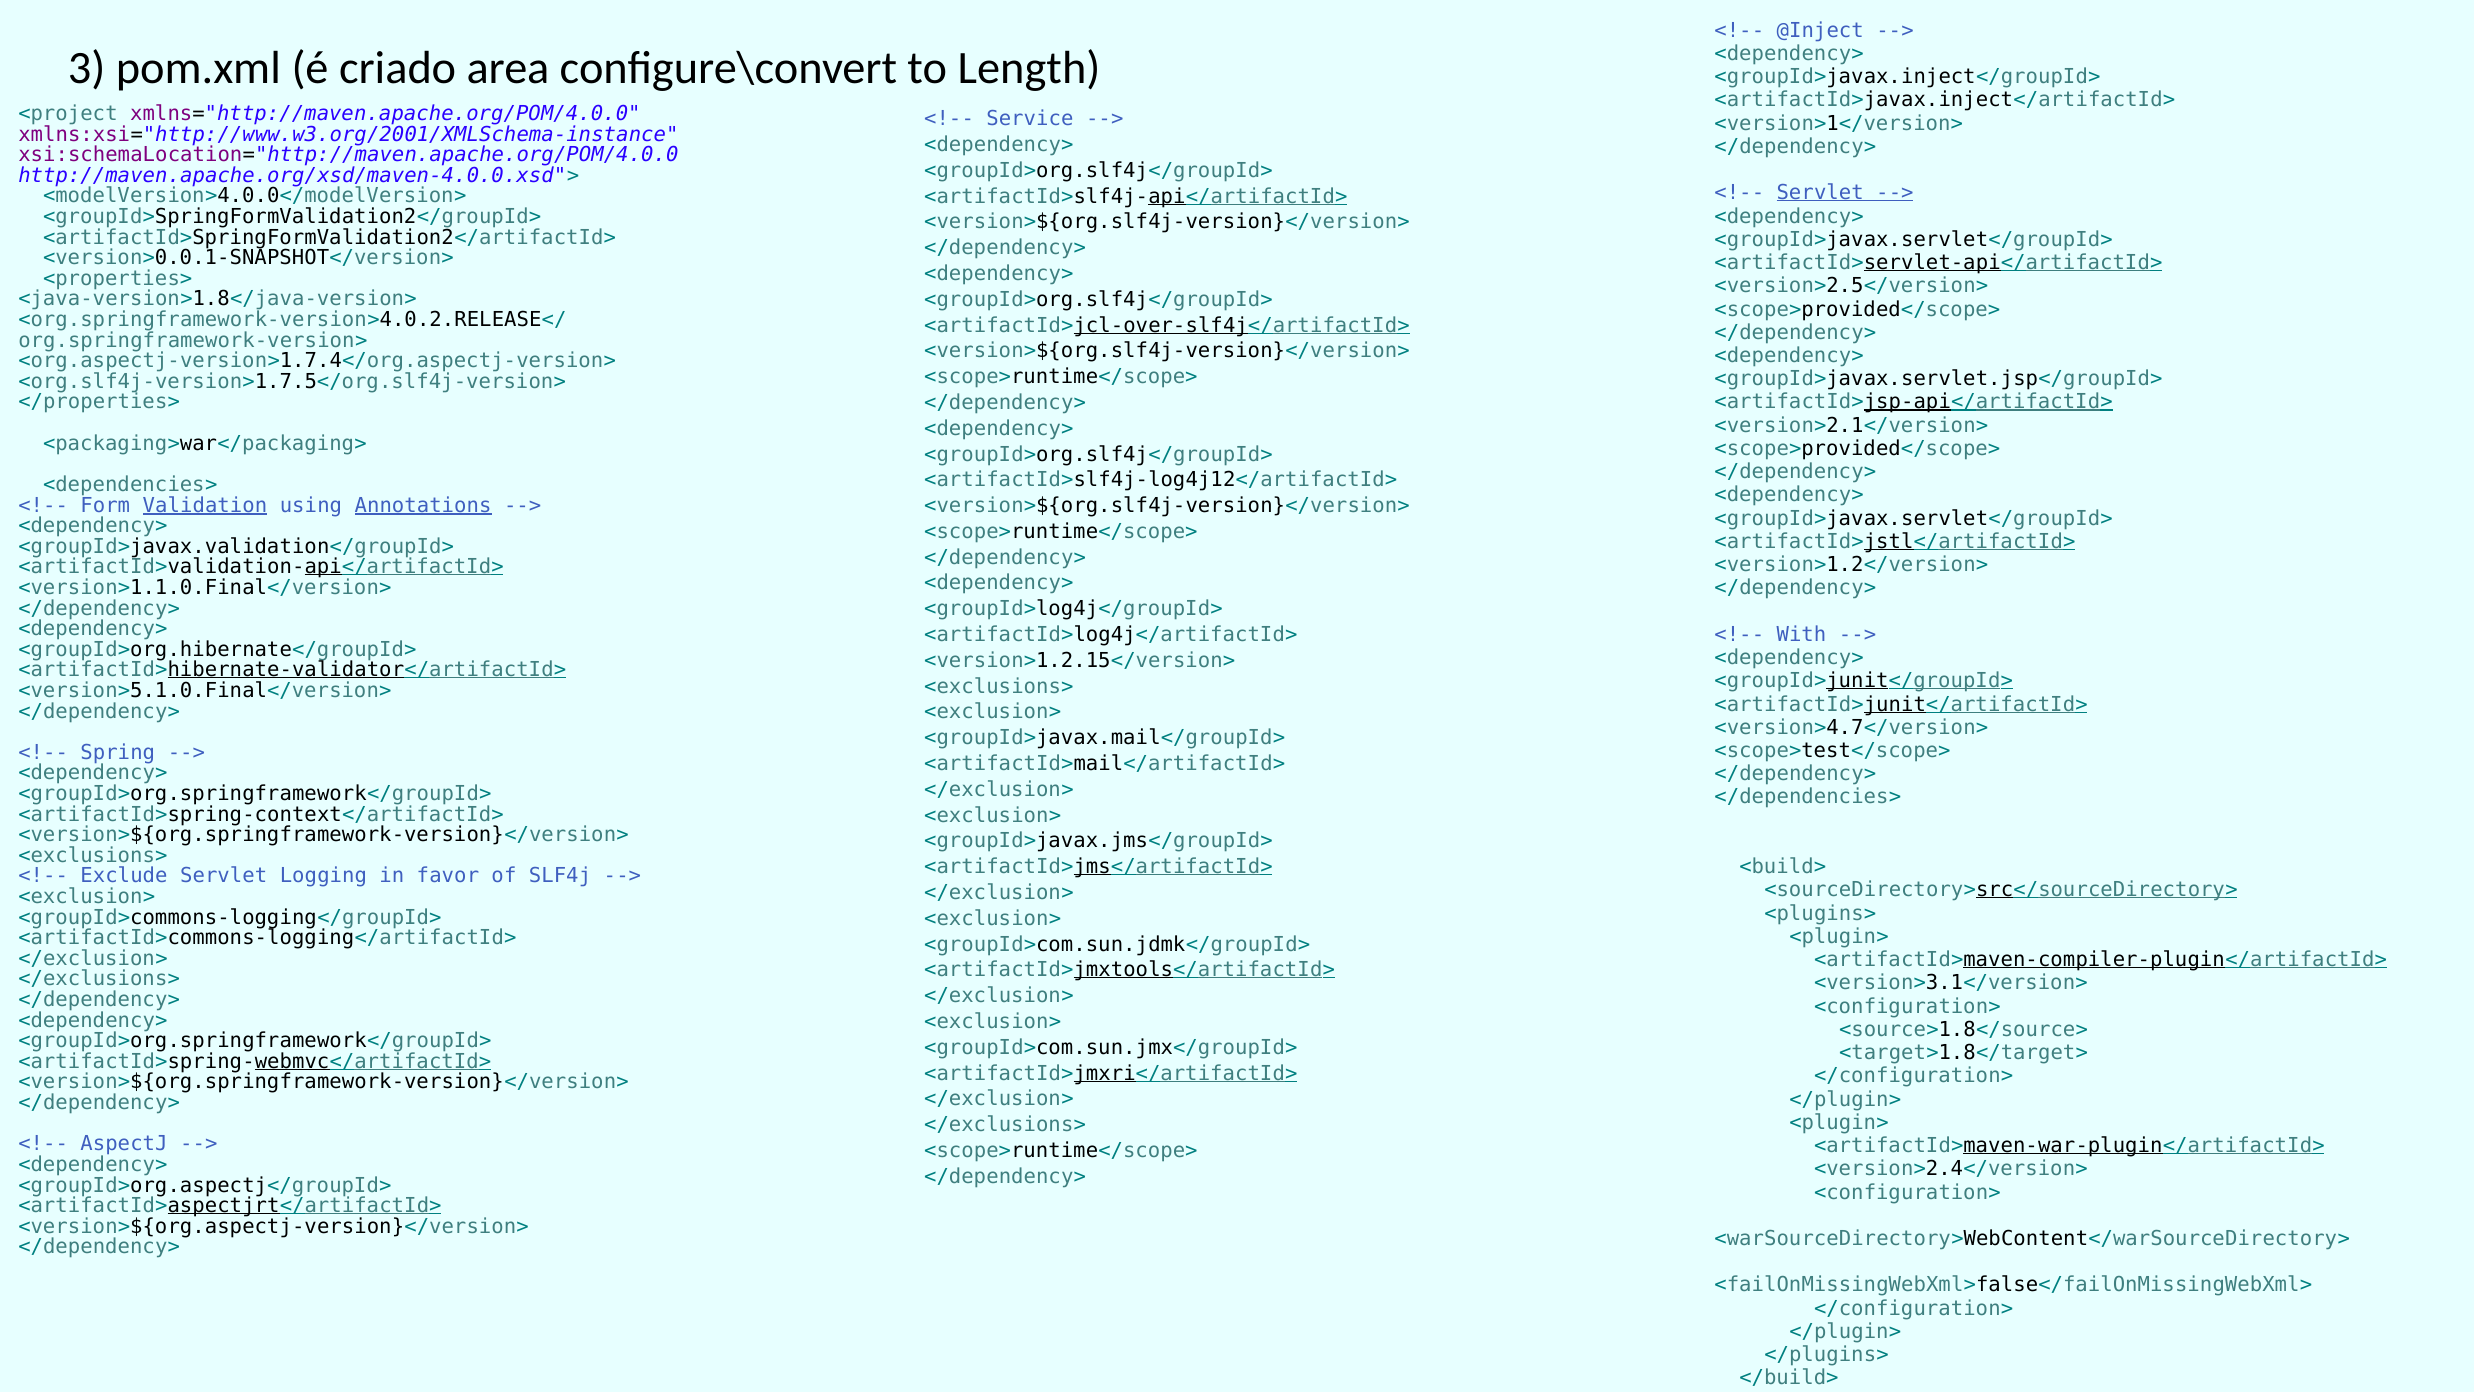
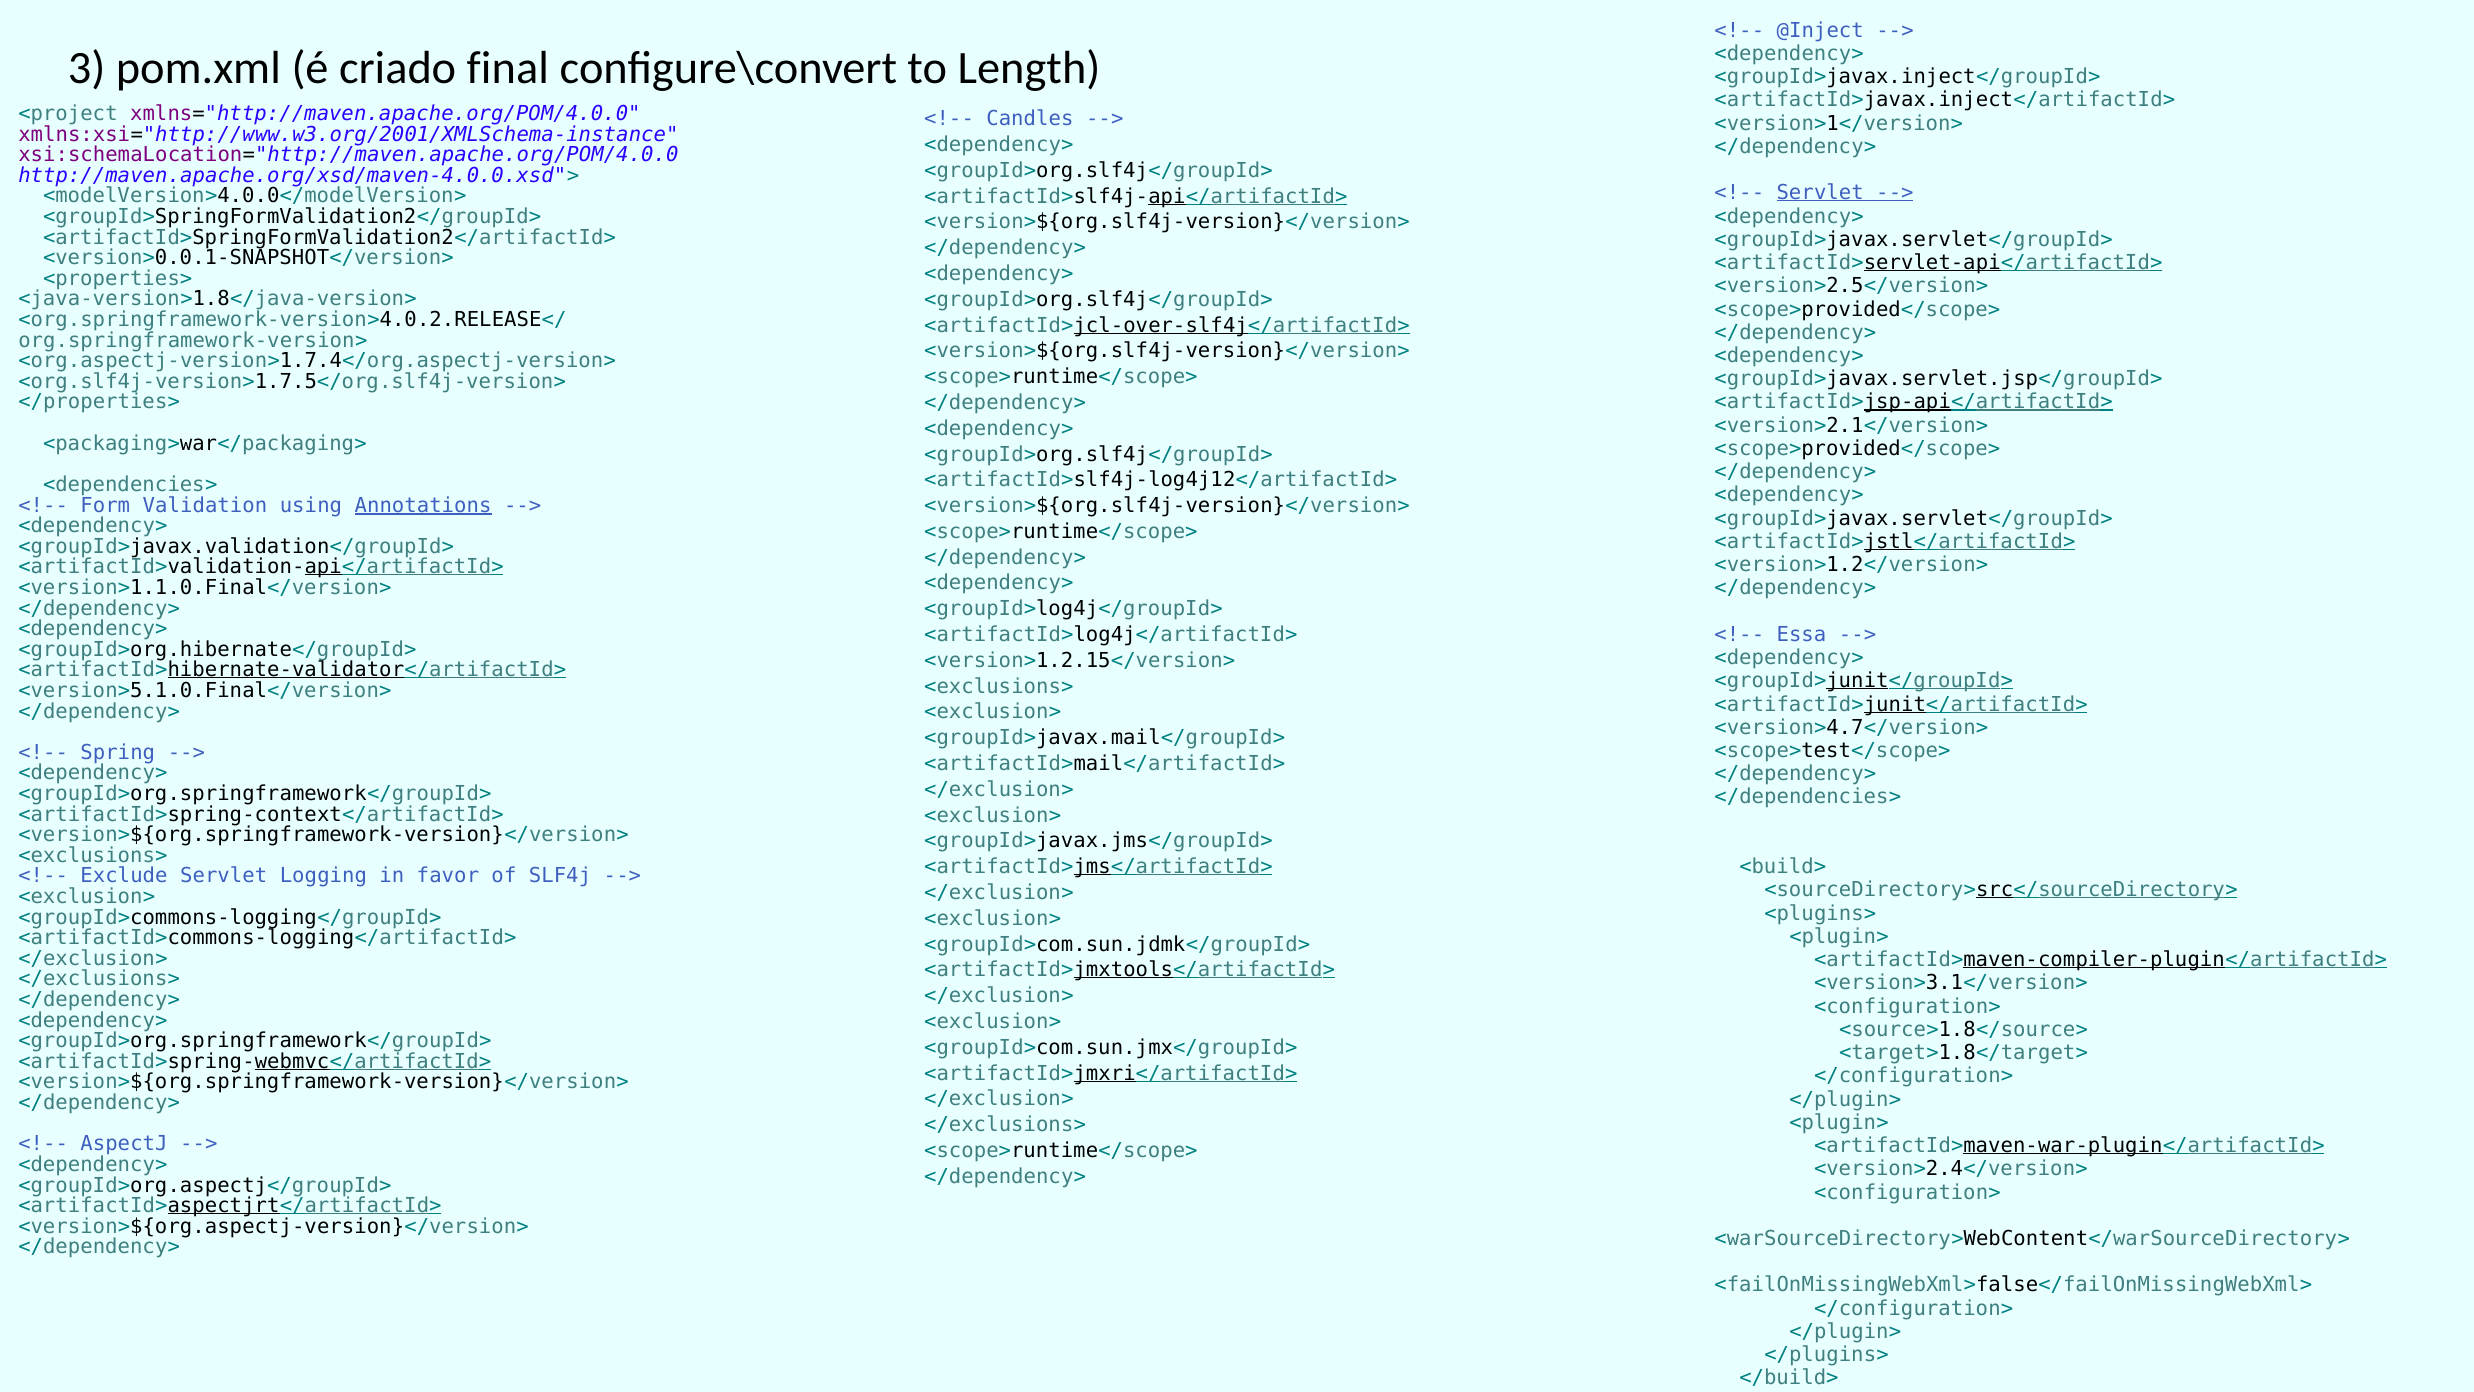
area: area -> final
Service: Service -> Candles
Validation underline: present -> none
With: With -> Essa
